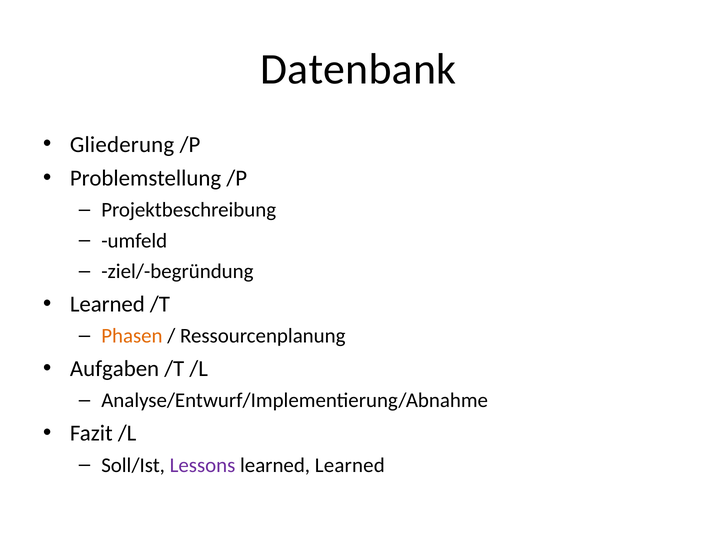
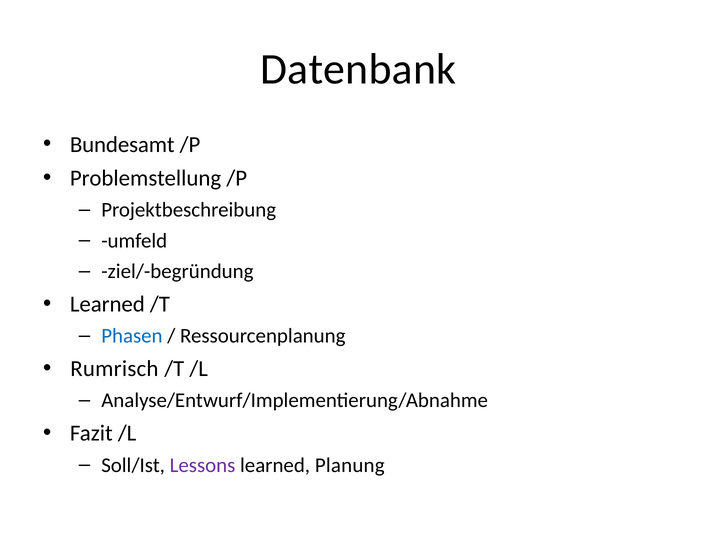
Gliederung: Gliederung -> Bundesamt
Phasen colour: orange -> blue
Aufgaben: Aufgaben -> Rumrisch
learned Learned: Learned -> Planung
